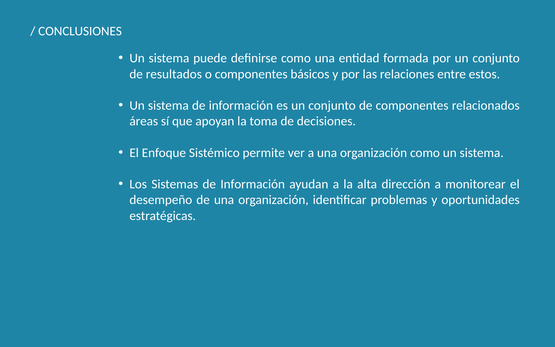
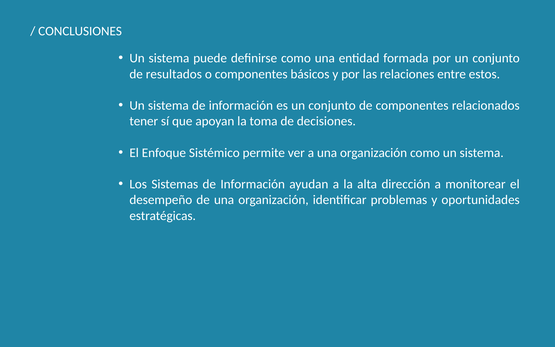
áreas: áreas -> tener
